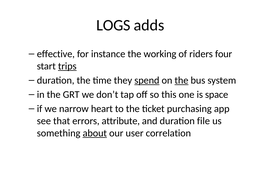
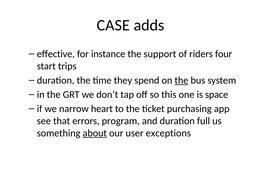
LOGS: LOGS -> CASE
working: working -> support
trips underline: present -> none
spend underline: present -> none
attribute: attribute -> program
file: file -> full
correlation: correlation -> exceptions
